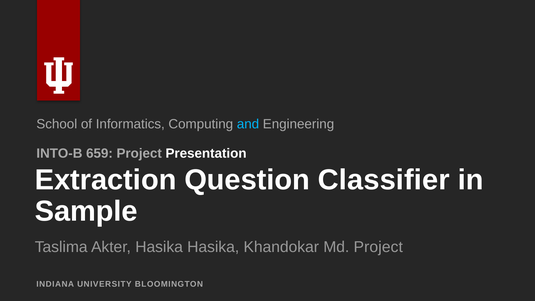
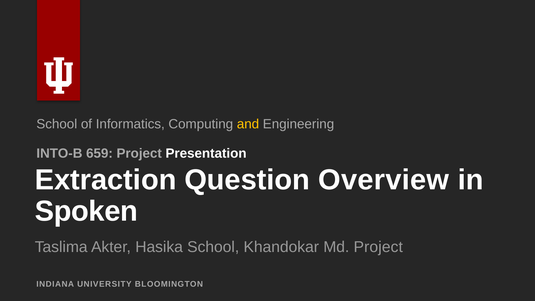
and colour: light blue -> yellow
Classifier: Classifier -> Overview
Sample: Sample -> Spoken
Hasika Hasika: Hasika -> School
